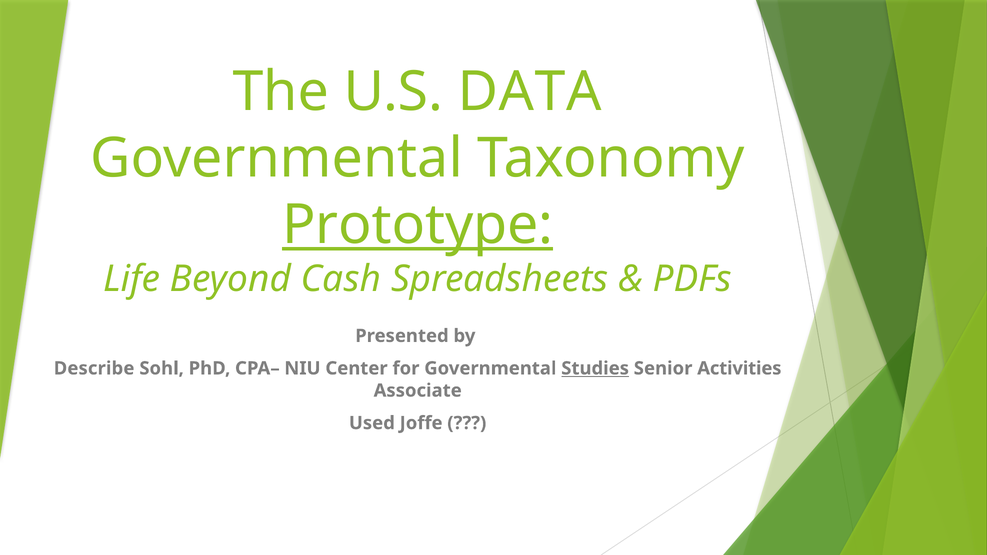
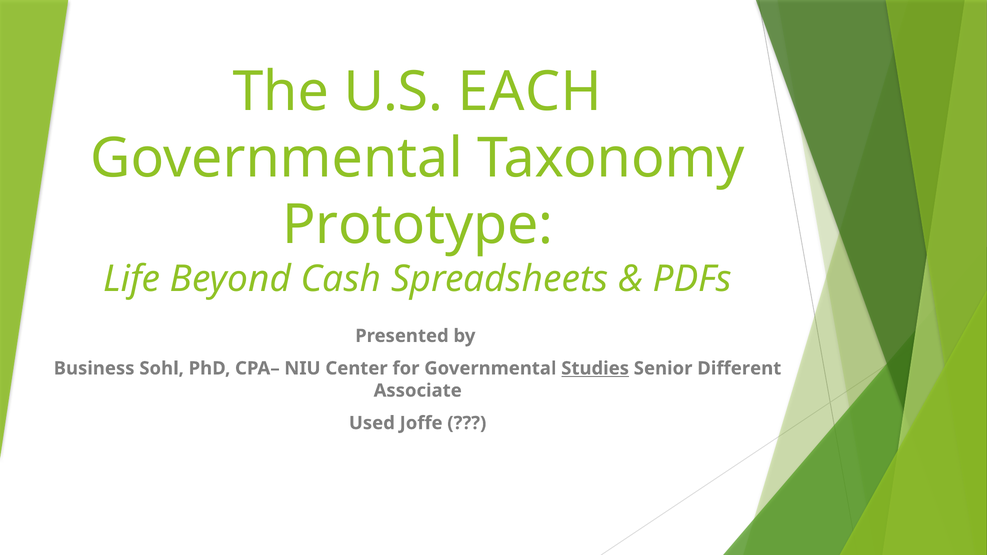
DATA: DATA -> EACH
Prototype underline: present -> none
Describe: Describe -> Business
Activities: Activities -> Different
